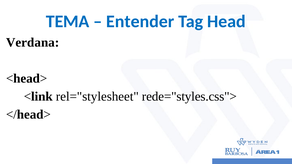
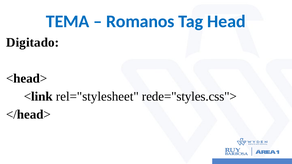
Entender: Entender -> Romanos
Verdana: Verdana -> Digitado
